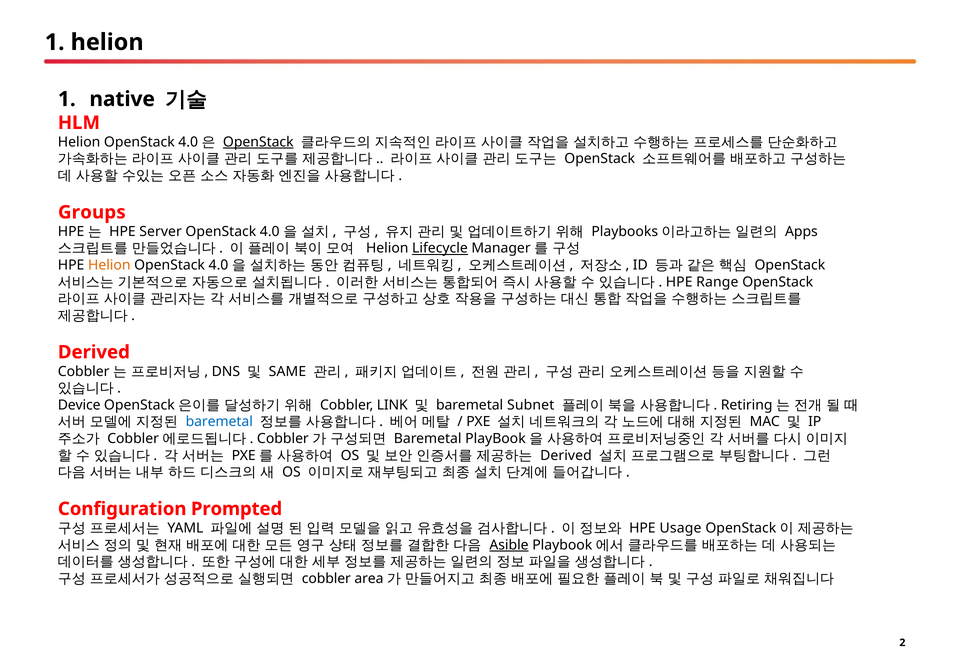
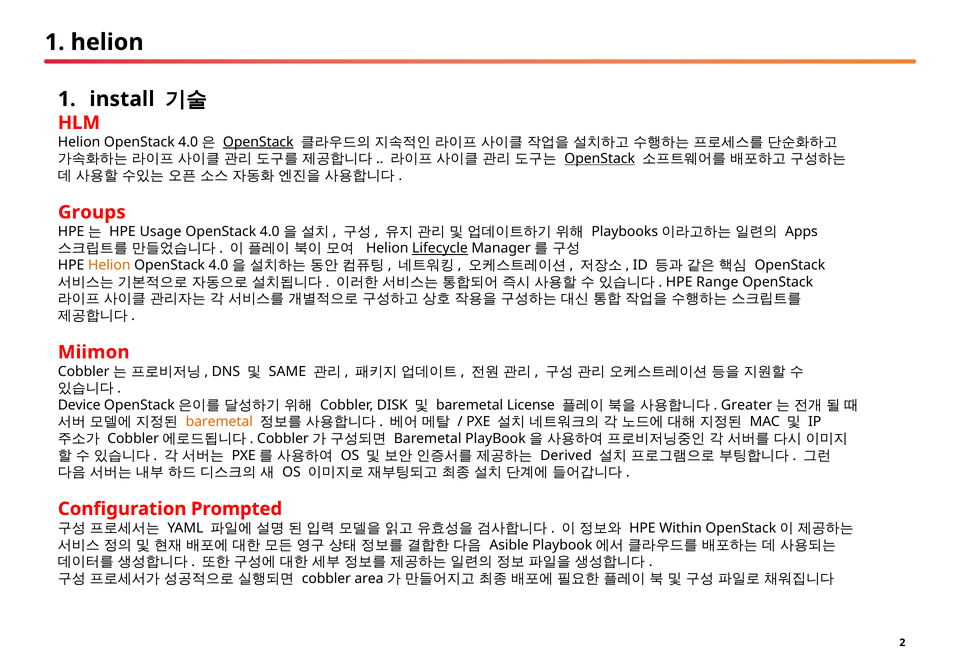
native: native -> install
OpenStack at (600, 159) underline: none -> present
Server: Server -> Usage
Derived at (94, 352): Derived -> Miimon
LINK: LINK -> DISK
Subnet: Subnet -> License
Retiring: Retiring -> Greater
baremetal at (219, 422) colour: blue -> orange
Usage: Usage -> Within
Asible underline: present -> none
